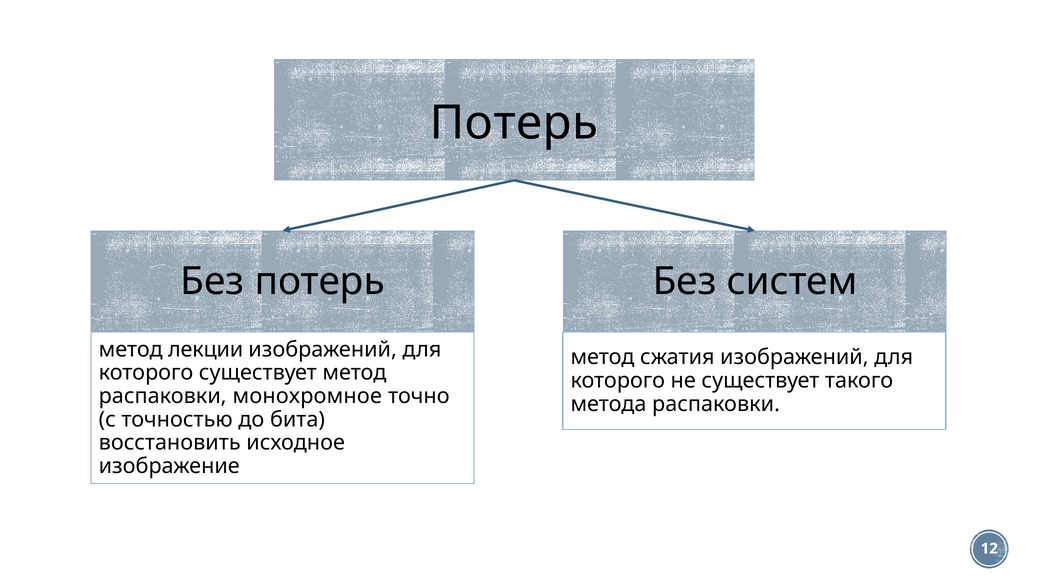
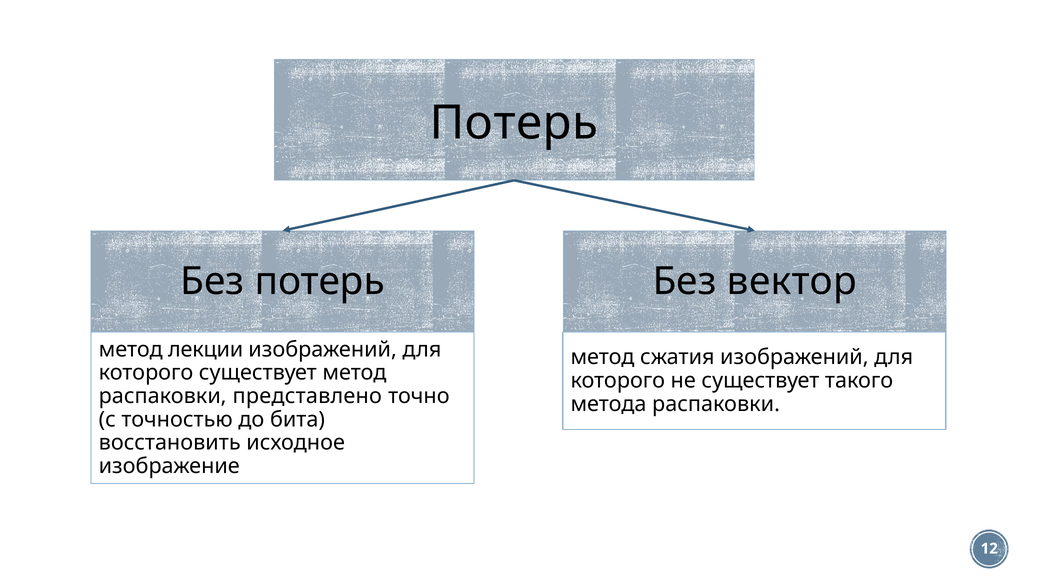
систем: систем -> вектор
монохромное: монохромное -> представлено
